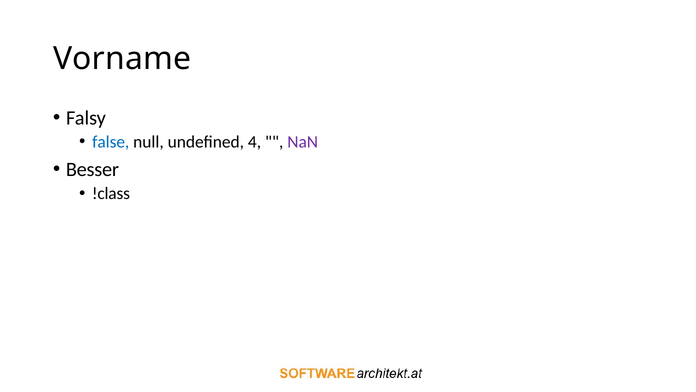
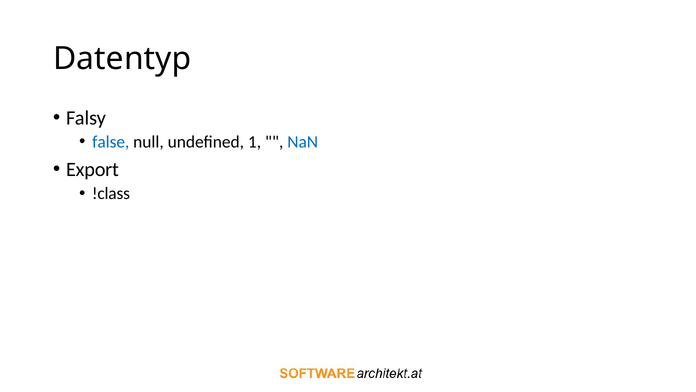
Vorname: Vorname -> Datentyp
4: 4 -> 1
NaN colour: purple -> blue
Besser: Besser -> Export
